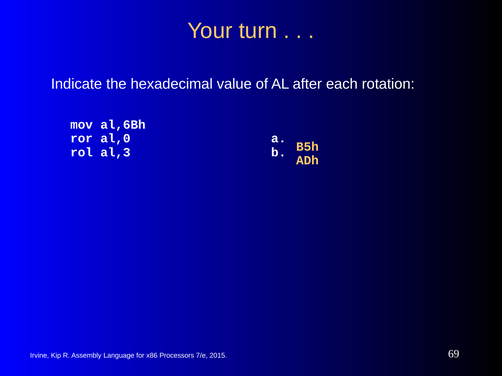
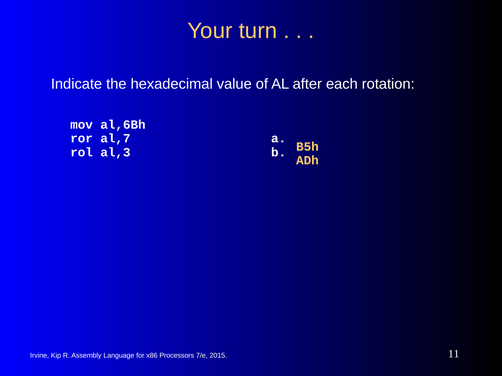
al,0: al,0 -> al,7
69: 69 -> 11
